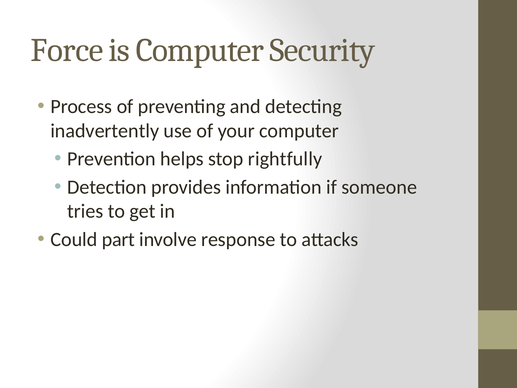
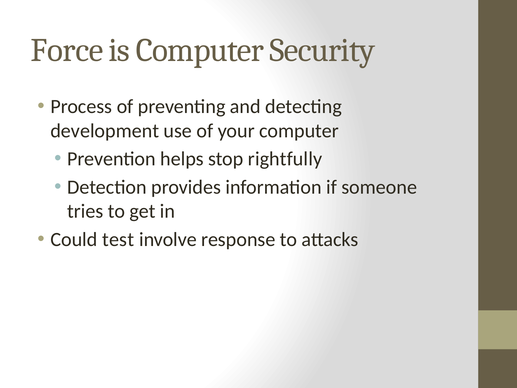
inadvertently: inadvertently -> development
part: part -> test
